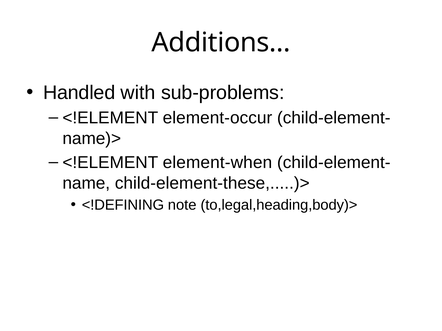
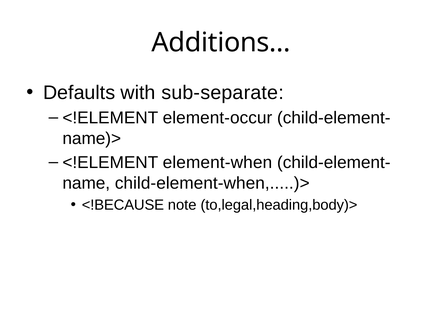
Handled: Handled -> Defaults
sub-problems: sub-problems -> sub-separate
child-element-these,.....)>: child-element-these,.....)> -> child-element-when,.....)>
<!DEFINING: <!DEFINING -> <!BECAUSE
